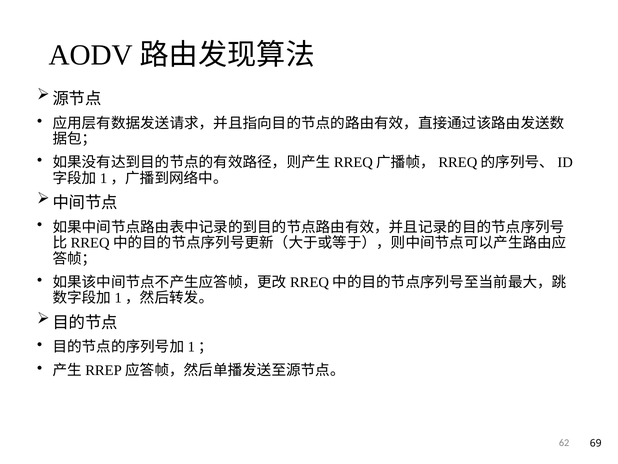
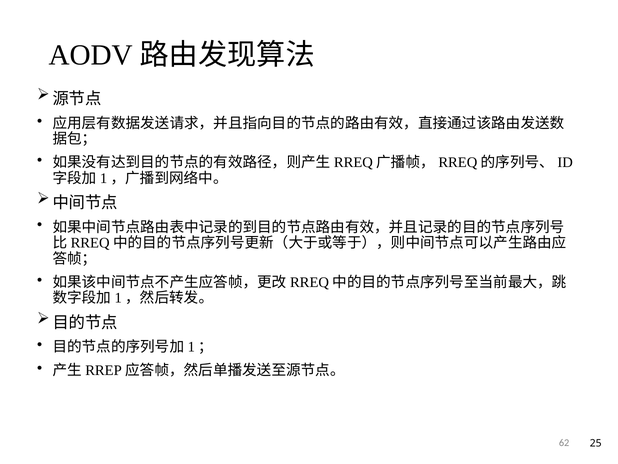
69: 69 -> 25
